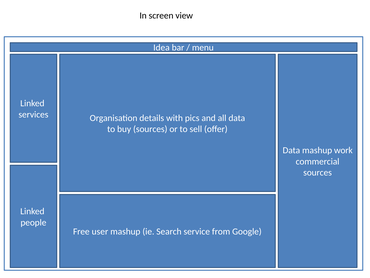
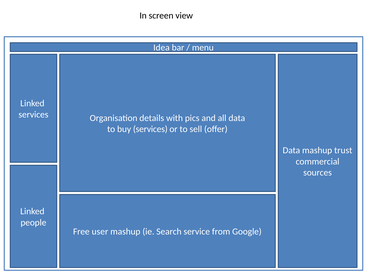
buy sources: sources -> services
work: work -> trust
